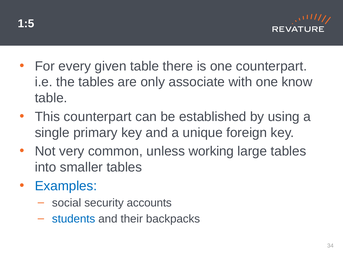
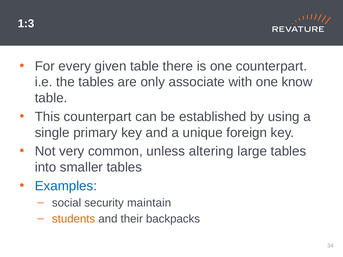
1:5: 1:5 -> 1:3
working: working -> altering
accounts: accounts -> maintain
students colour: blue -> orange
